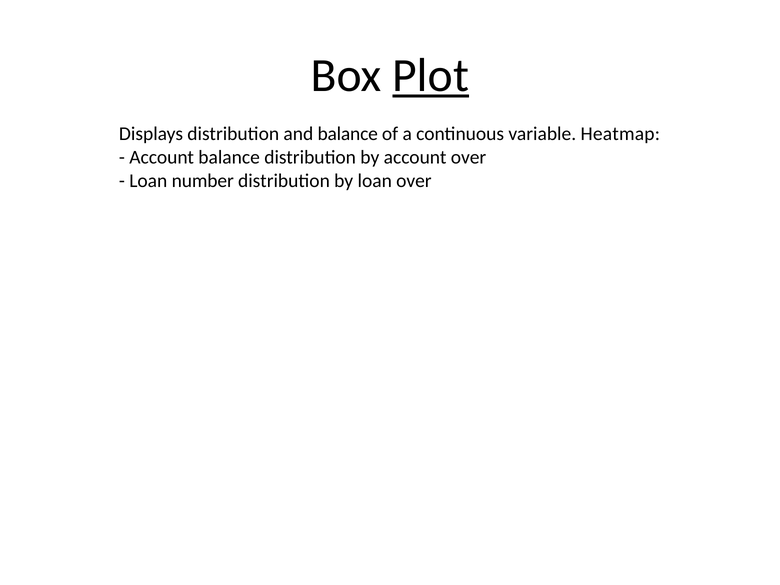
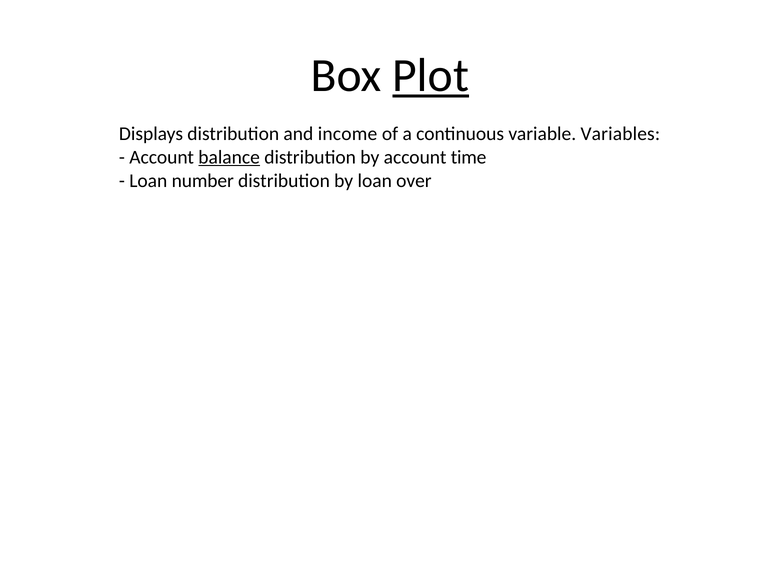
and balance: balance -> income
Heatmap: Heatmap -> Variables
balance at (229, 157) underline: none -> present
account over: over -> time
